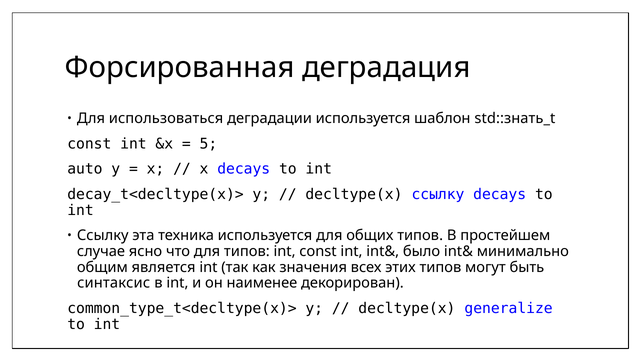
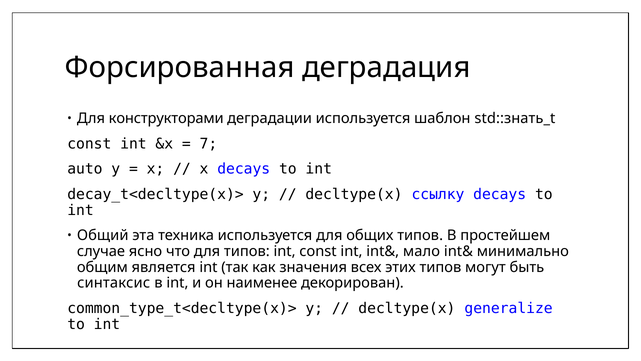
использоваться: использоваться -> конструкторами
5: 5 -> 7
Ссылку at (103, 235): Ссылку -> Общий
было: было -> мало
